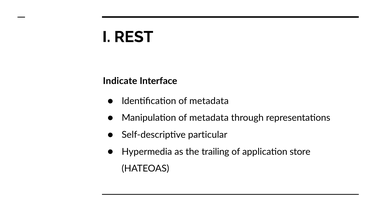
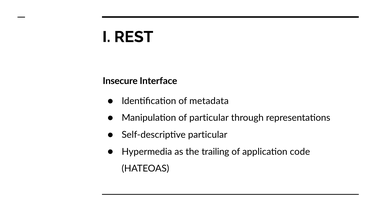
Indicate: Indicate -> Insecure
Manipulation of metadata: metadata -> particular
store: store -> code
